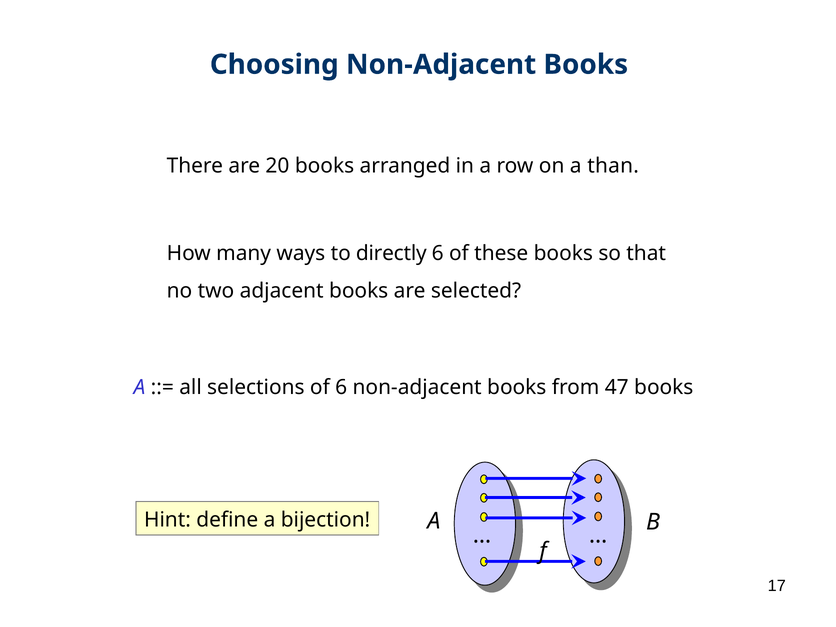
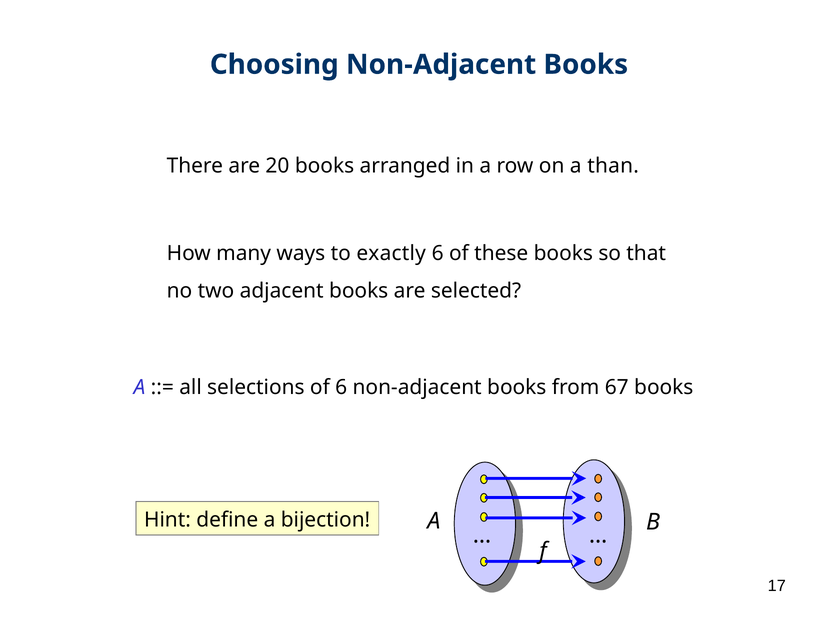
directly: directly -> exactly
47: 47 -> 67
